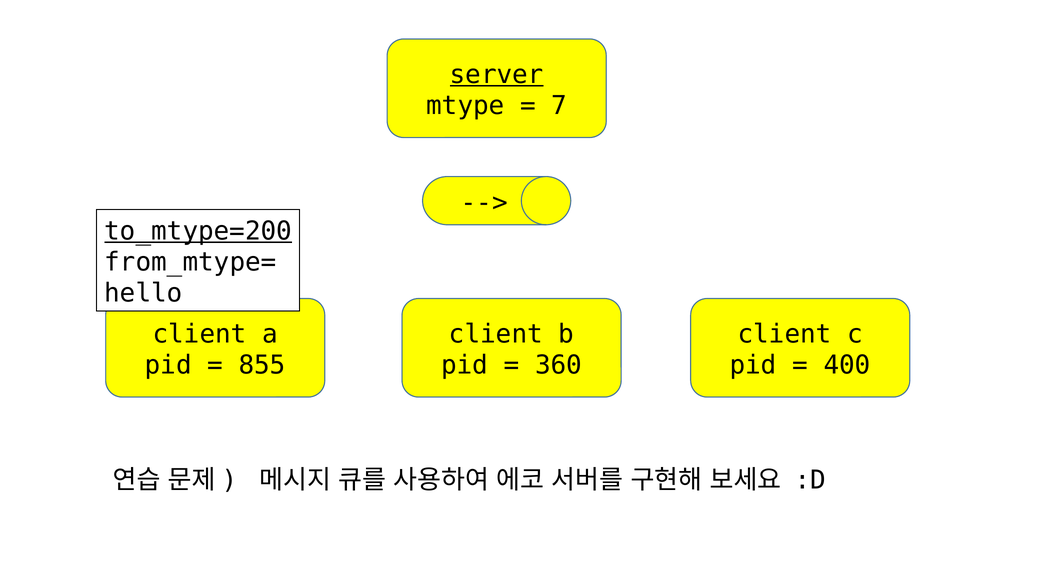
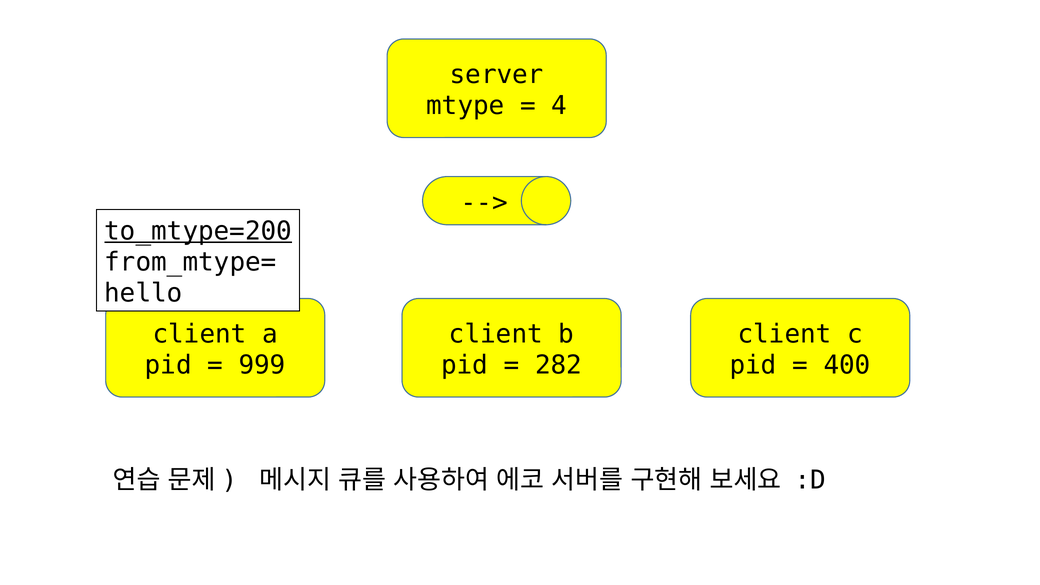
server underline: present -> none
7: 7 -> 4
855: 855 -> 999
360: 360 -> 282
